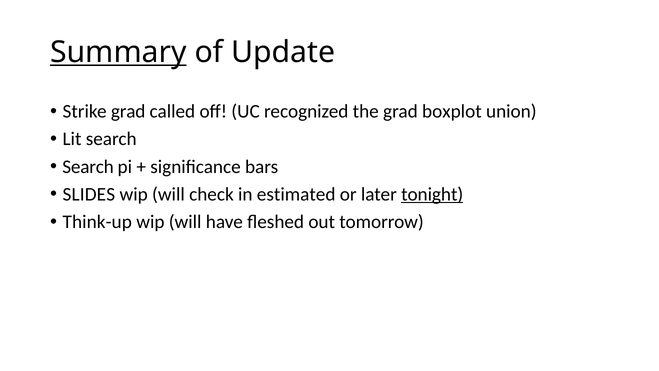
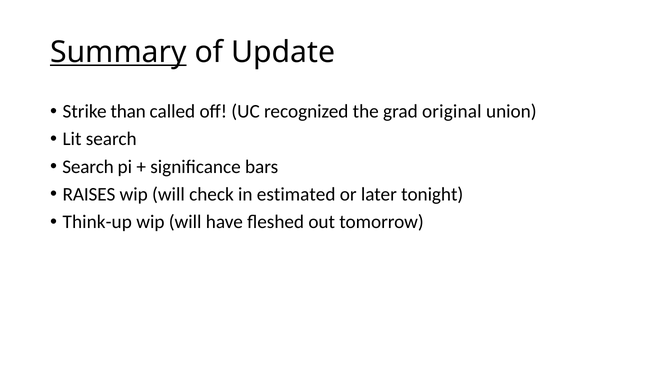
Strike grad: grad -> than
boxplot: boxplot -> original
SLIDES: SLIDES -> RAISES
tonight underline: present -> none
